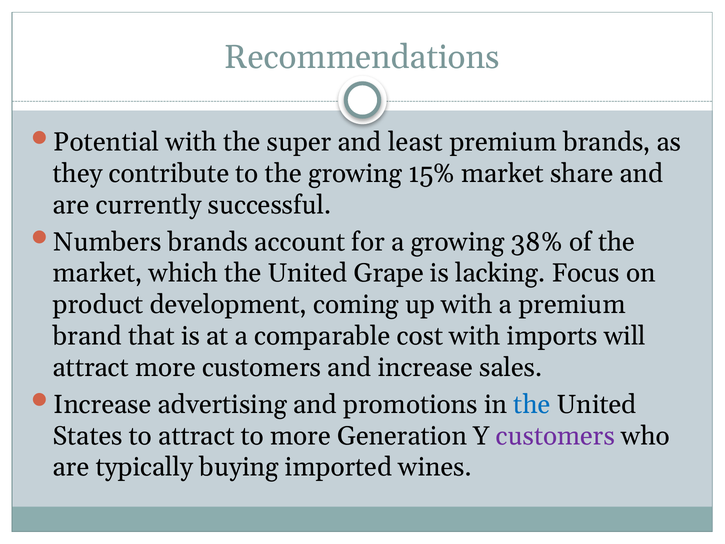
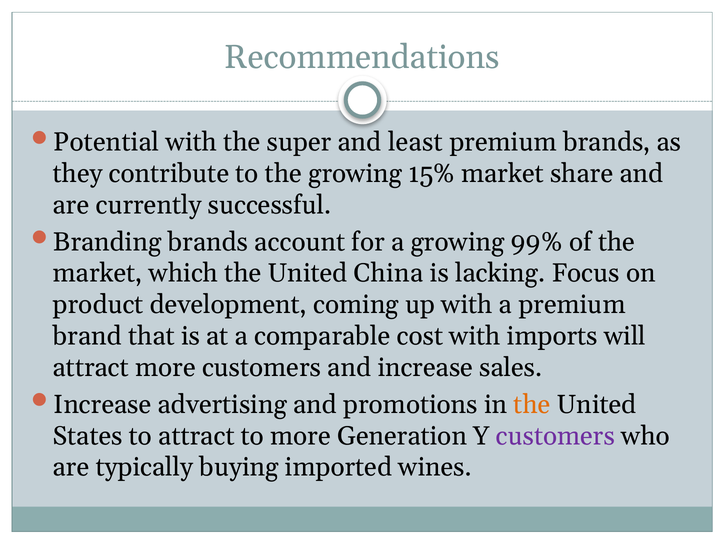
Numbers: Numbers -> Branding
38%: 38% -> 99%
Grape: Grape -> China
the at (532, 404) colour: blue -> orange
